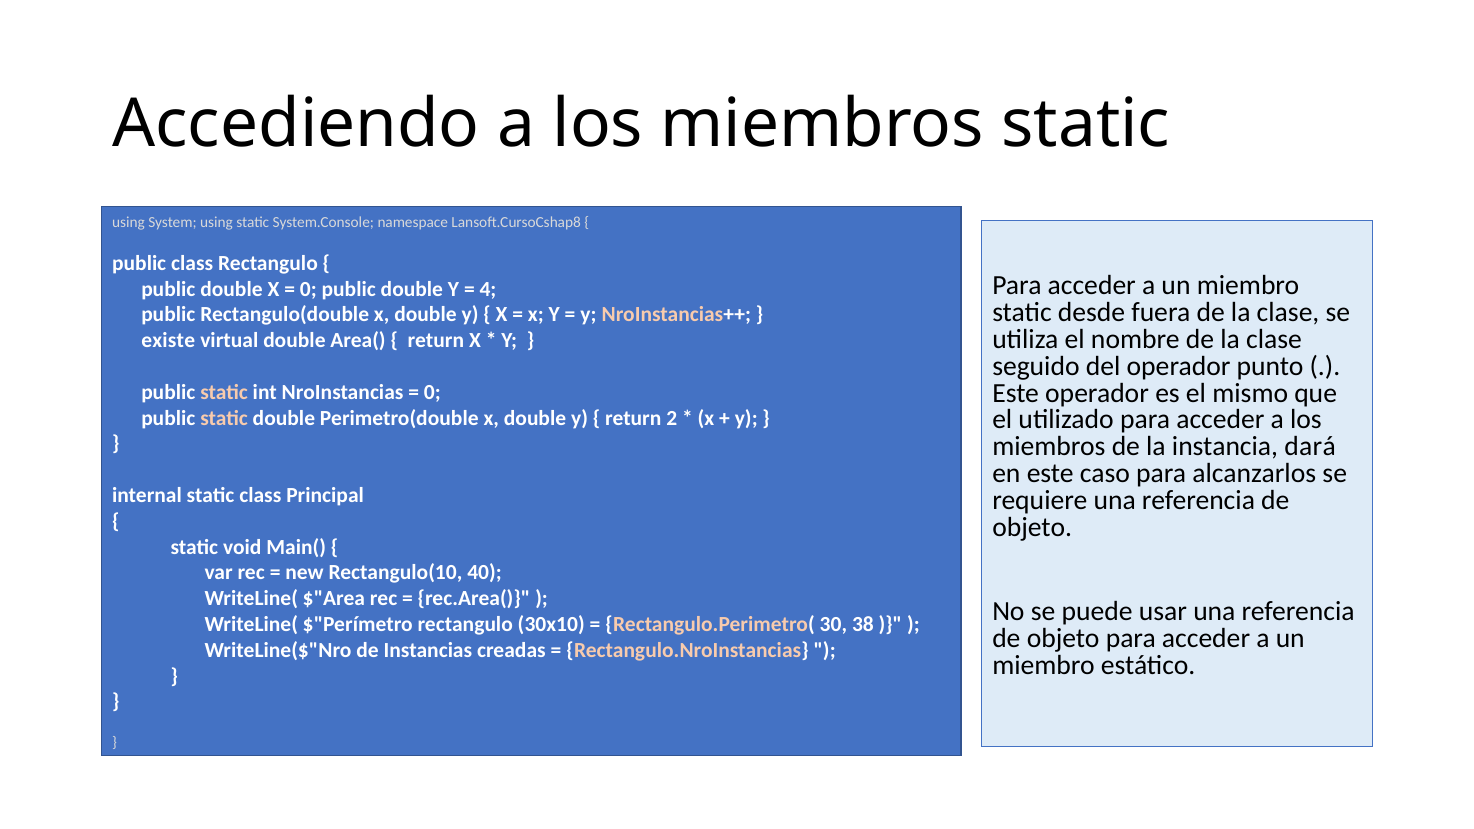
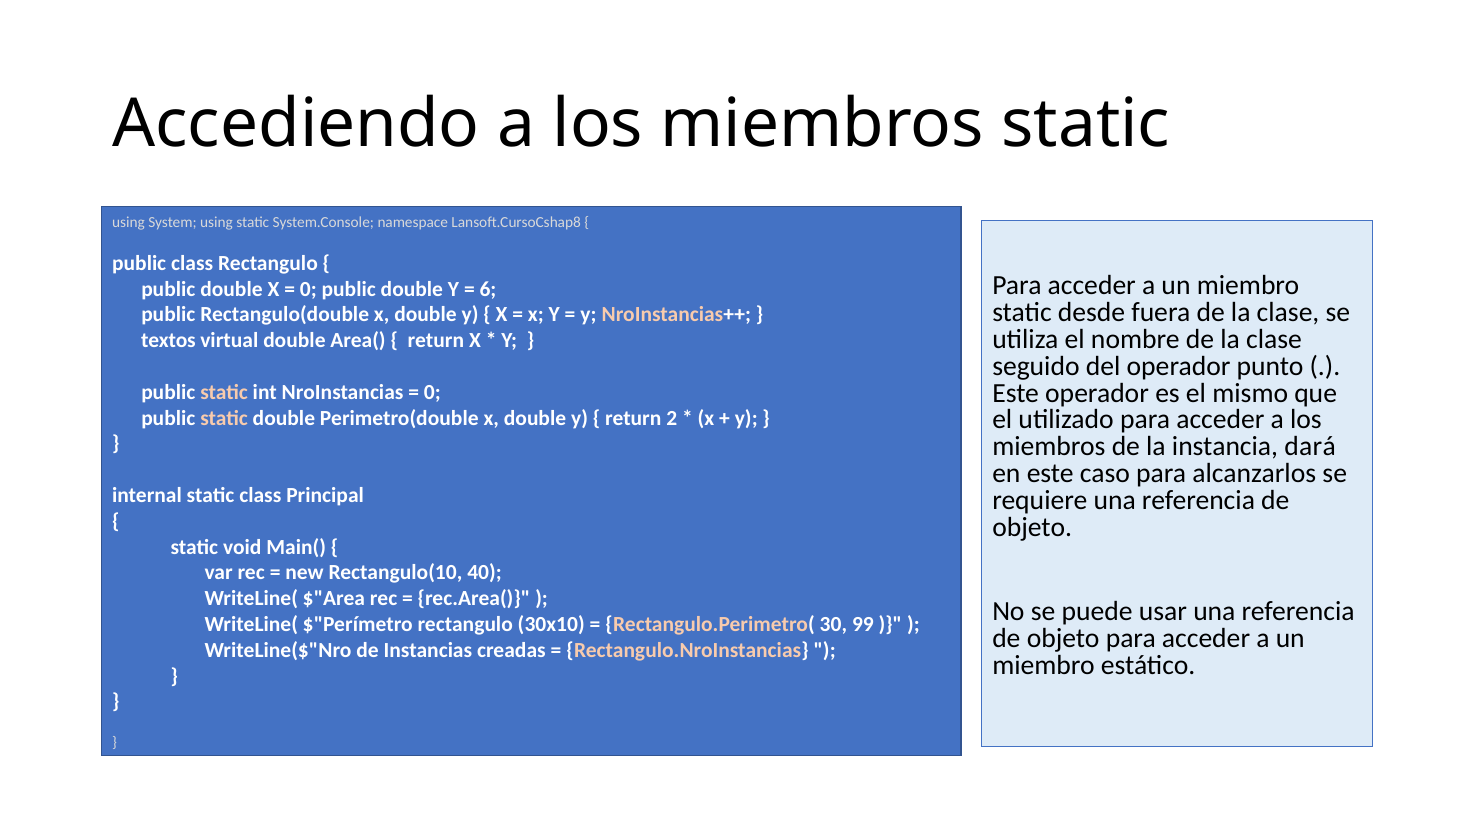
4: 4 -> 6
existe: existe -> textos
38: 38 -> 99
